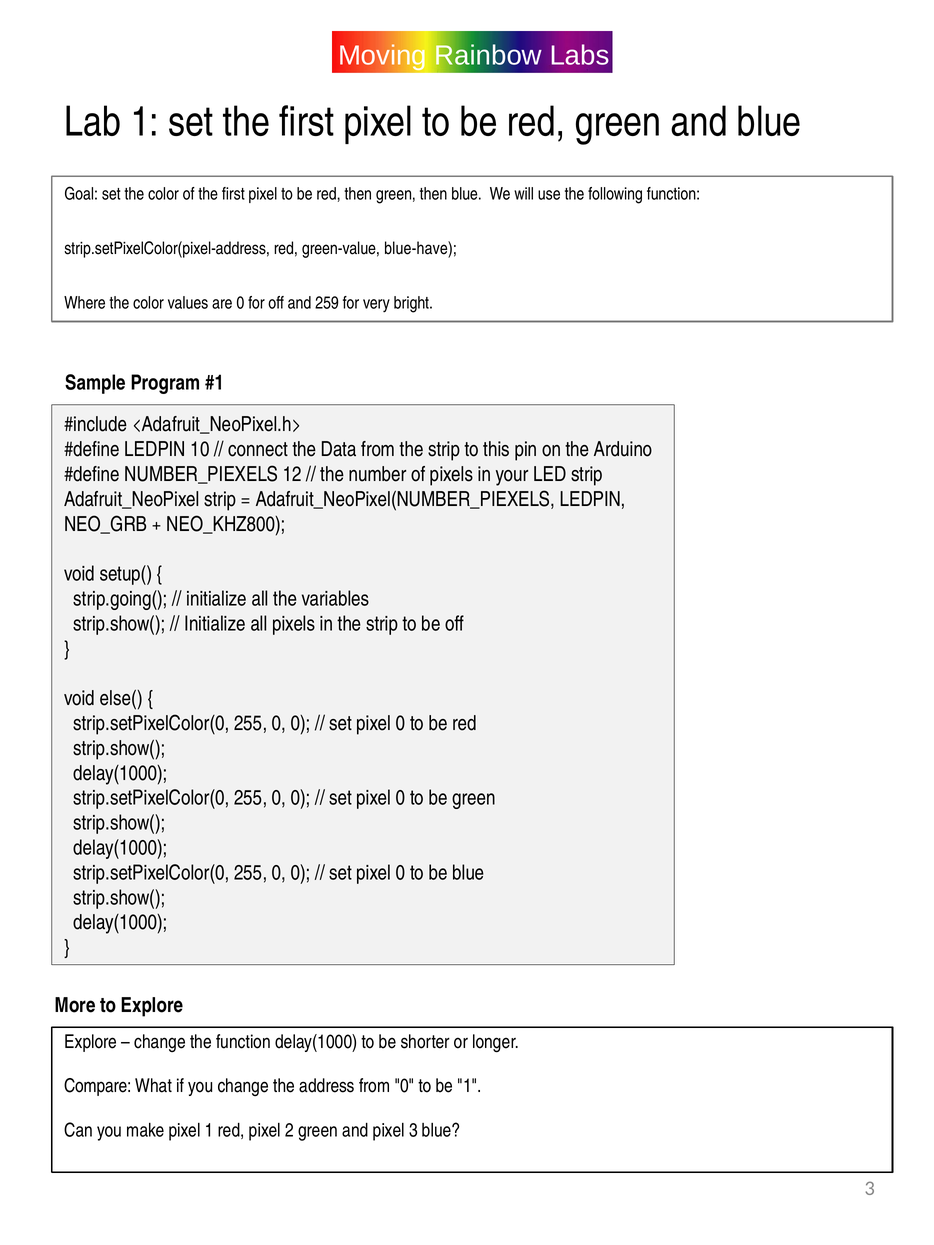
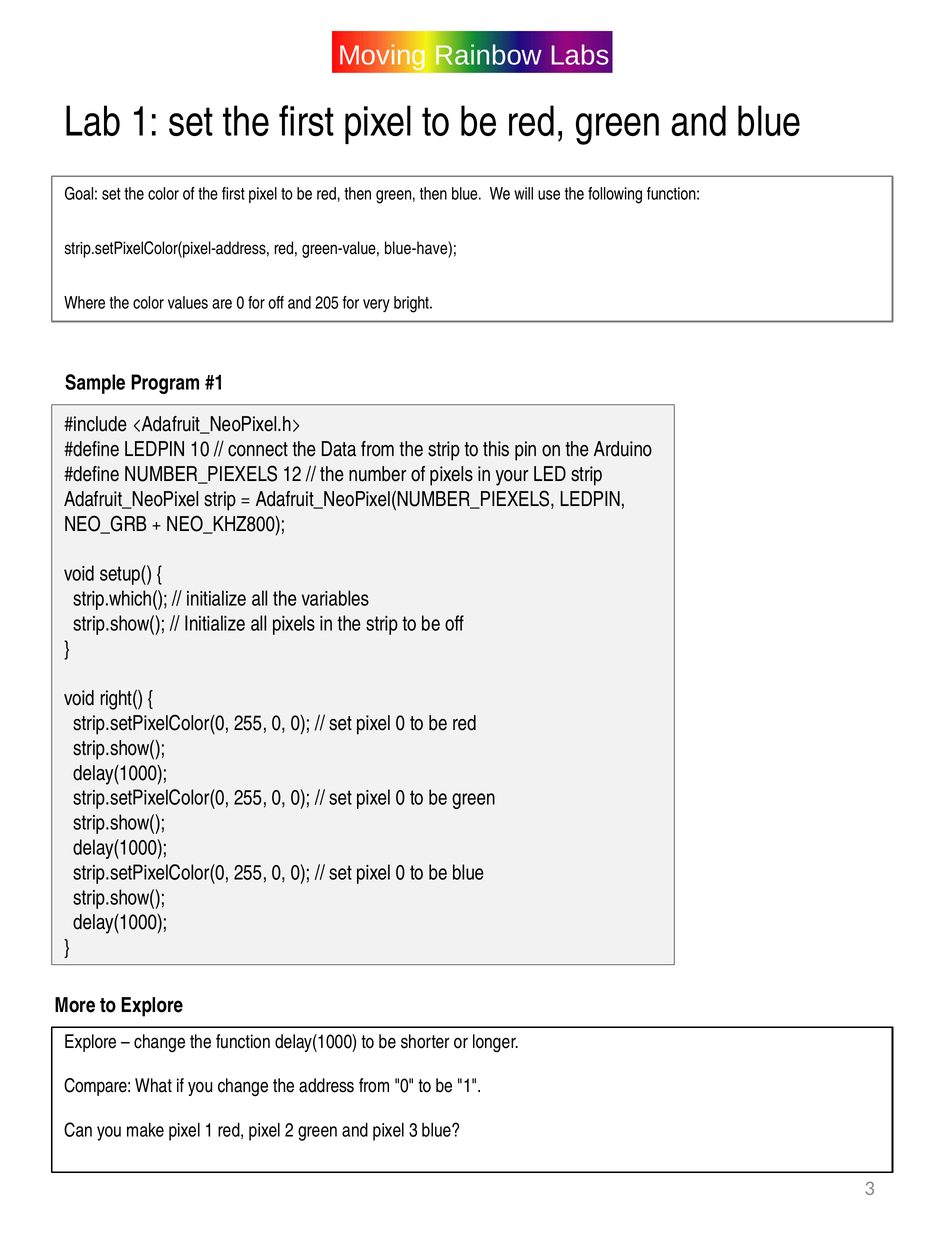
259: 259 -> 205
strip.going(: strip.going( -> strip.which(
else(: else( -> right(
